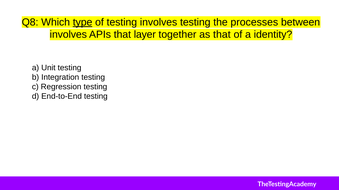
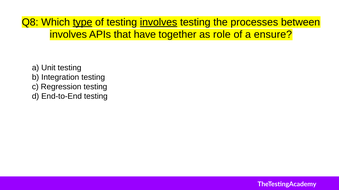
involves at (159, 22) underline: none -> present
layer: layer -> have
as that: that -> role
identity: identity -> ensure
